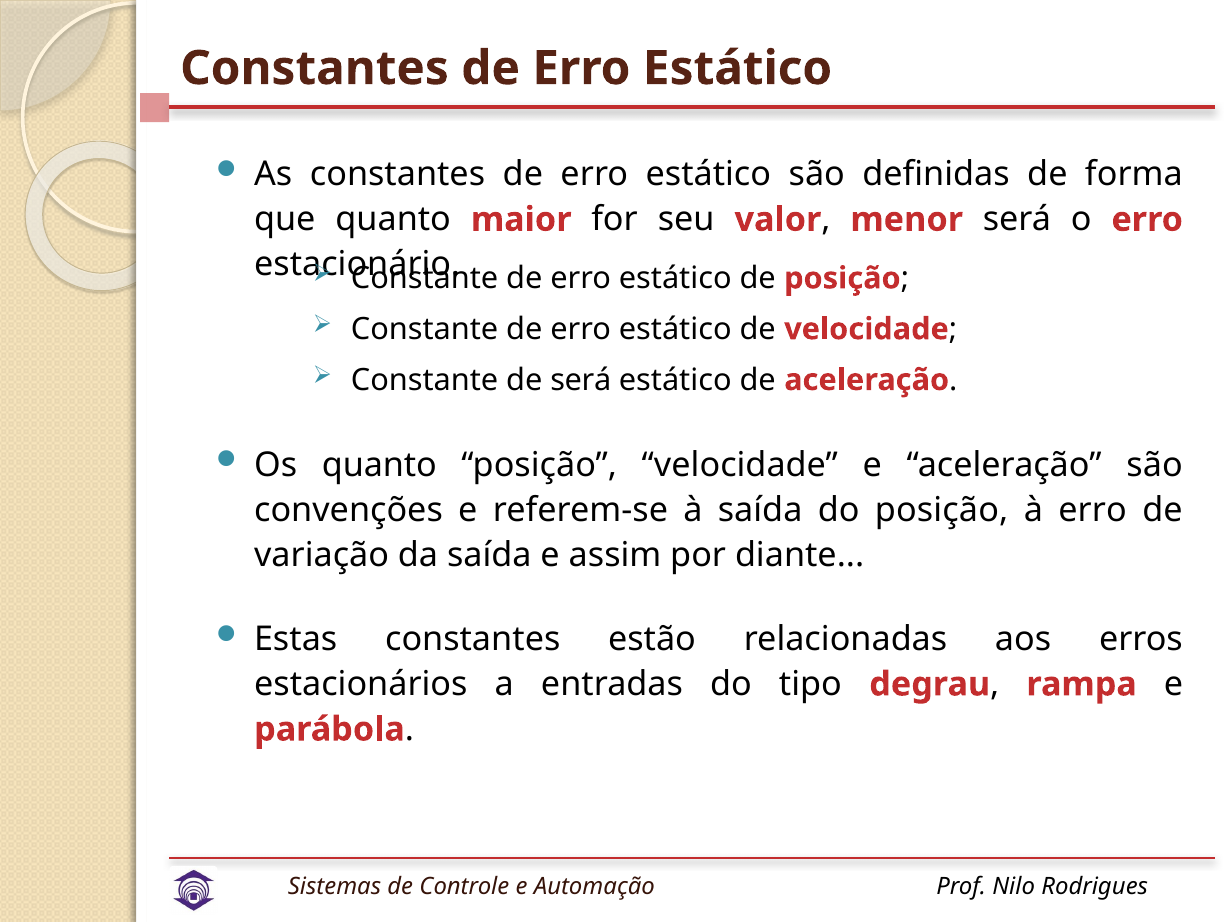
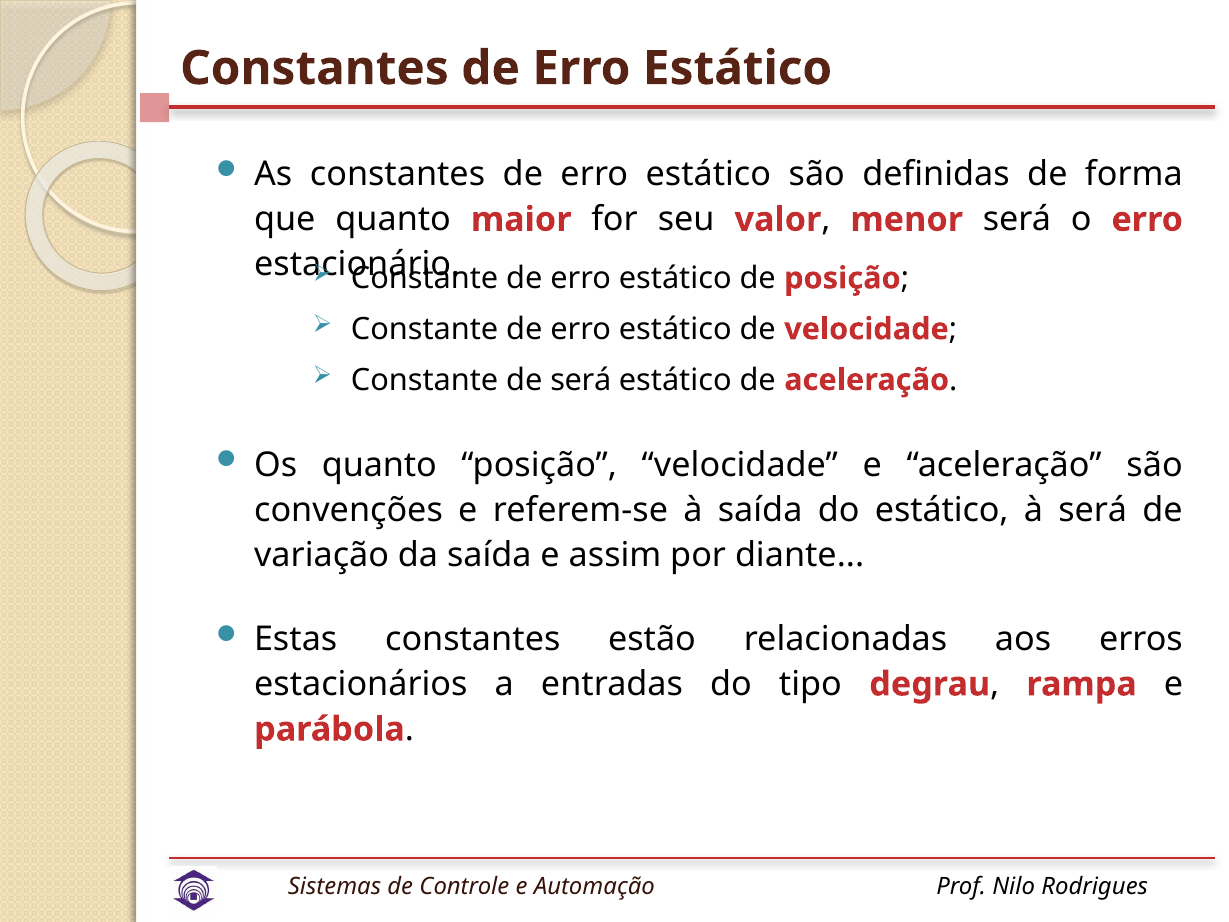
do posição: posição -> estático
à erro: erro -> será
